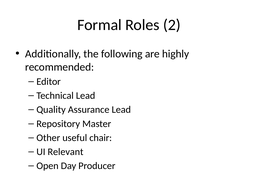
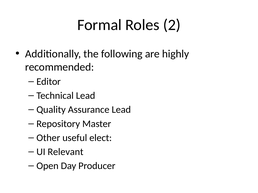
chair: chair -> elect
